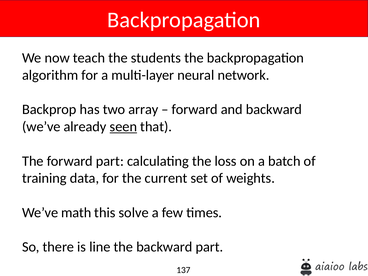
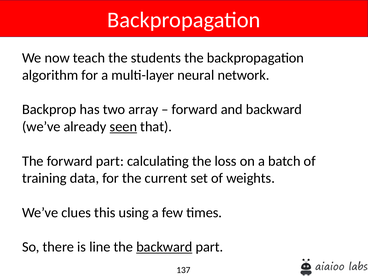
math: math -> clues
solve: solve -> using
backward at (164, 247) underline: none -> present
